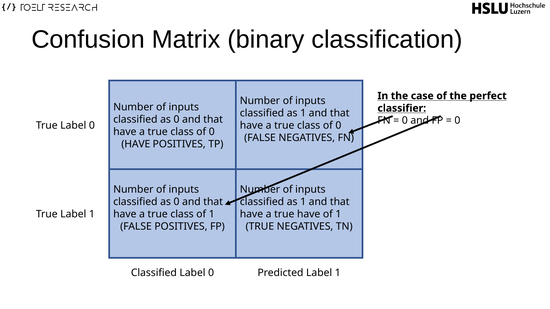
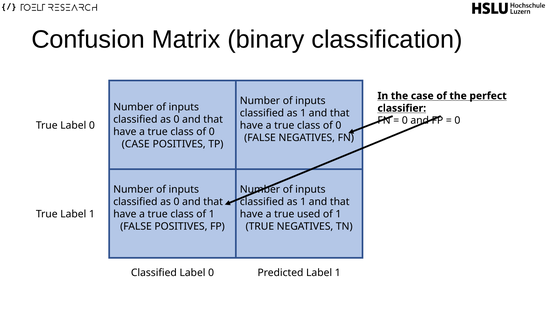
HAVE at (136, 144): HAVE -> CASE
true have: have -> used
